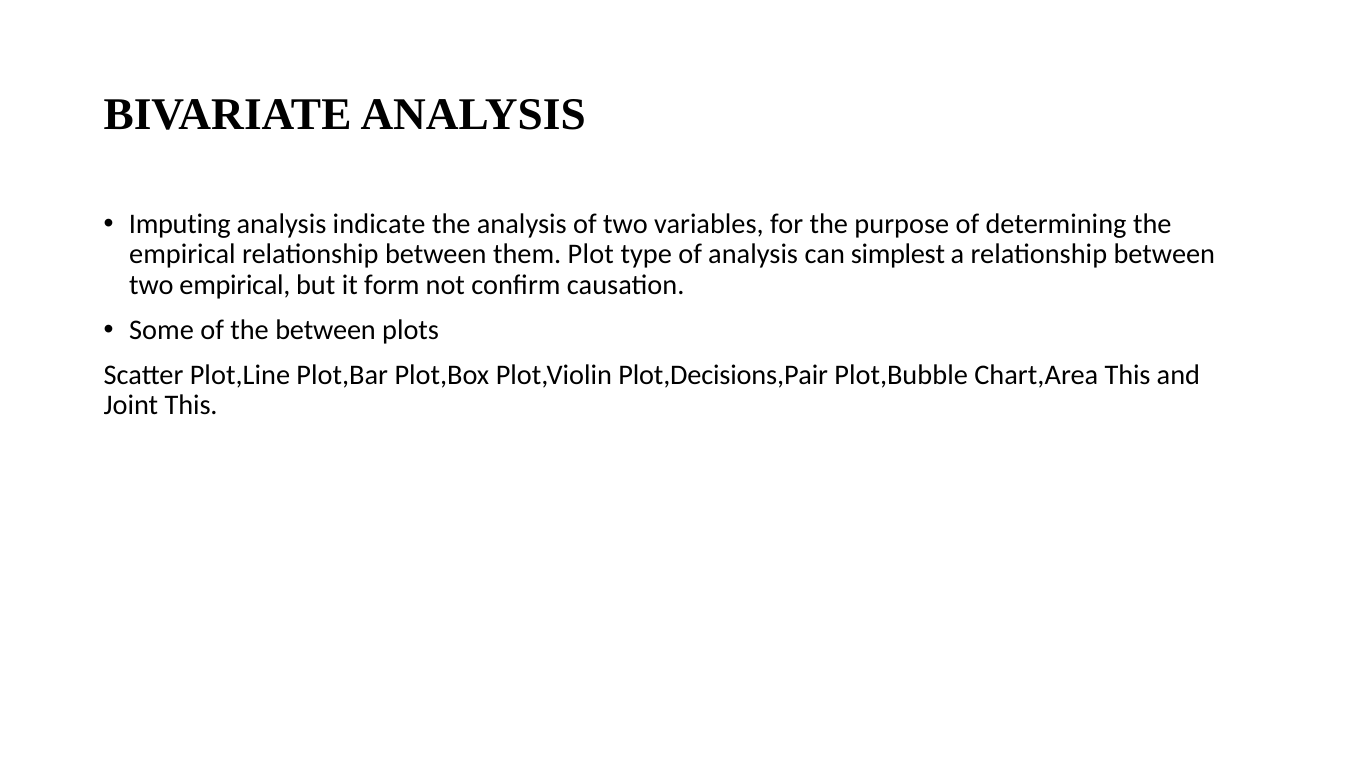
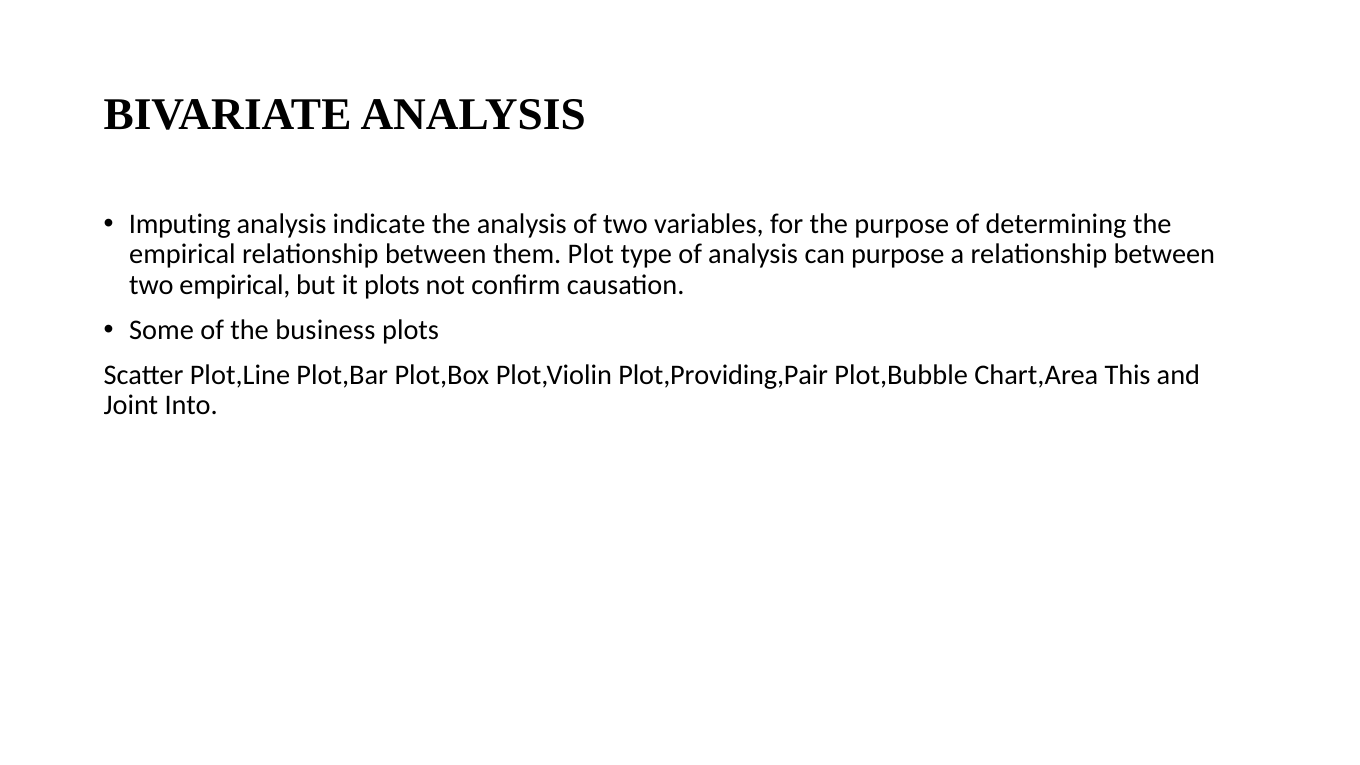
can simplest: simplest -> purpose
it form: form -> plots
the between: between -> business
Plot,Decisions,Pair: Plot,Decisions,Pair -> Plot,Providing,Pair
Joint This: This -> Into
